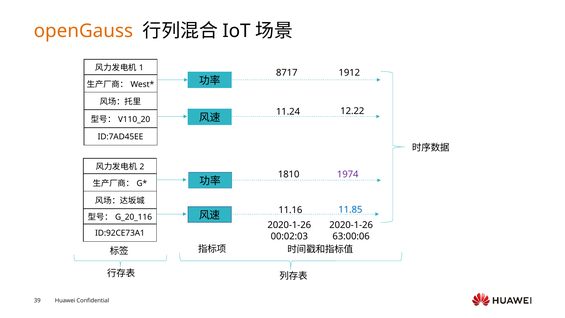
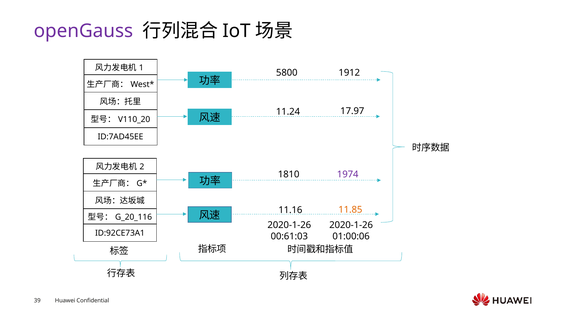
openGauss colour: orange -> purple
8717: 8717 -> 5800
12.22: 12.22 -> 17.97
11.85 colour: blue -> orange
63:00:06: 63:00:06 -> 01:00:06
00:02:03: 00:02:03 -> 00:61:03
